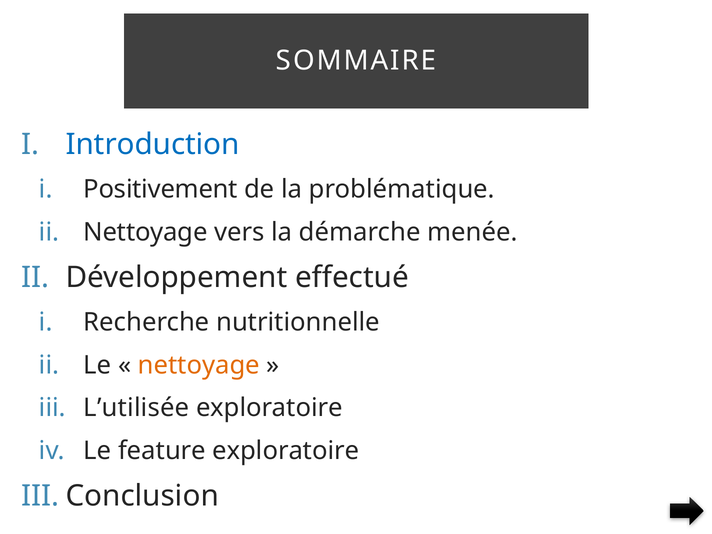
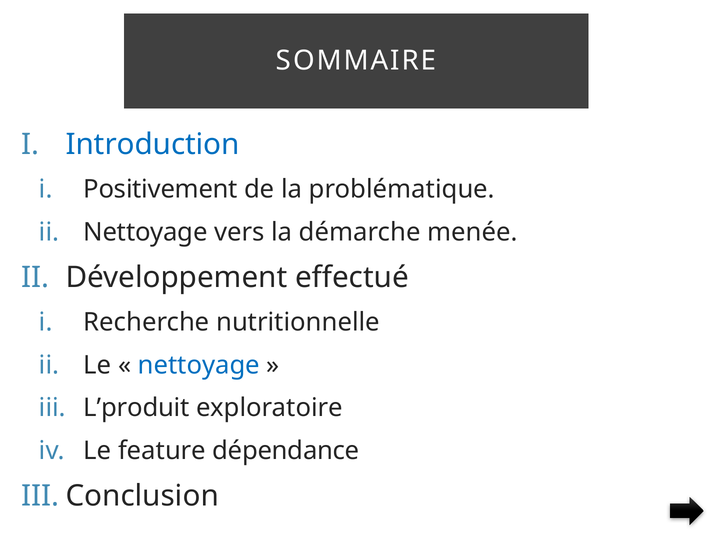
nettoyage at (199, 365) colour: orange -> blue
L’utilisée: L’utilisée -> L’produit
feature exploratoire: exploratoire -> dépendance
